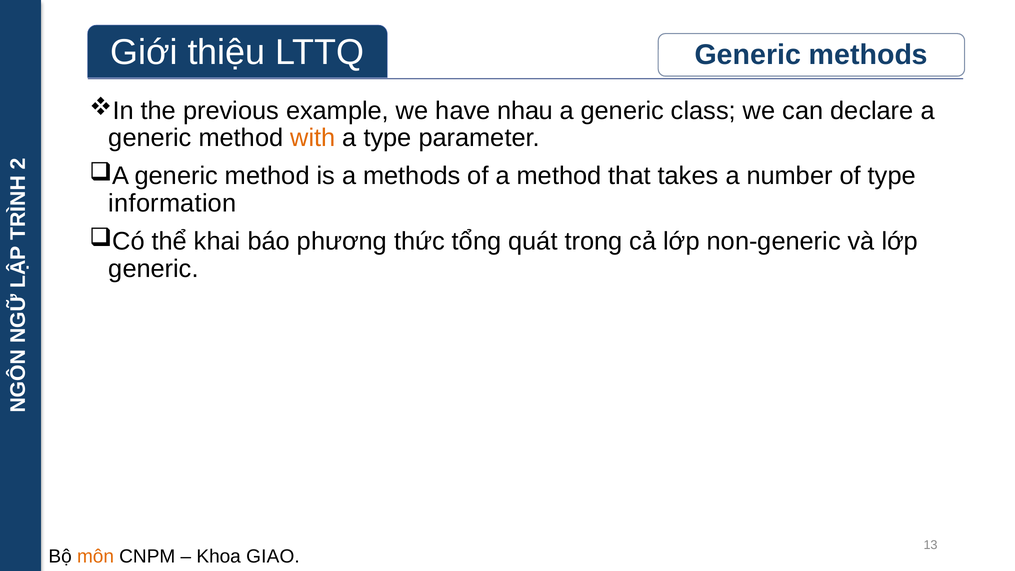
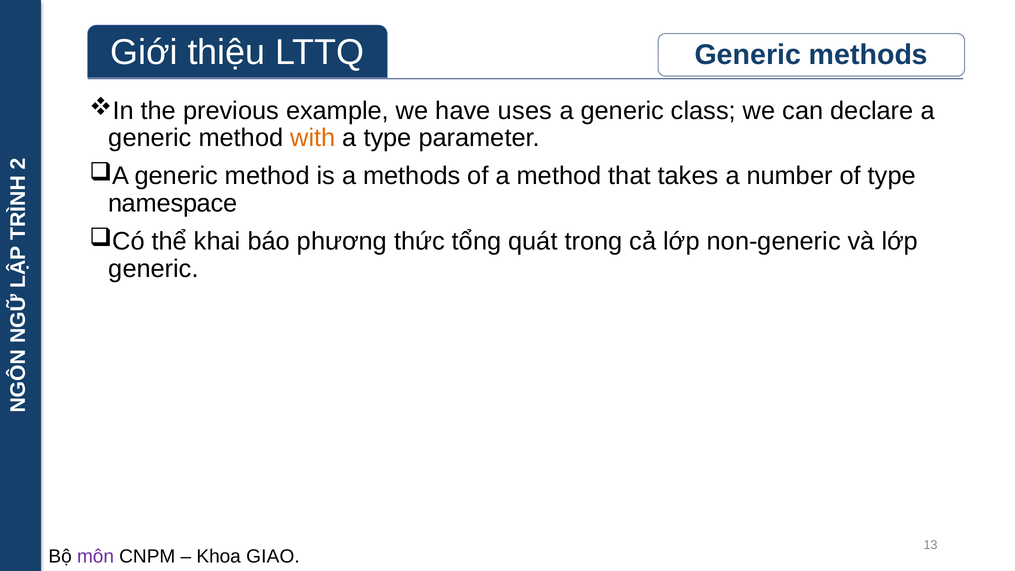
nhau: nhau -> uses
information: information -> namespace
môn colour: orange -> purple
